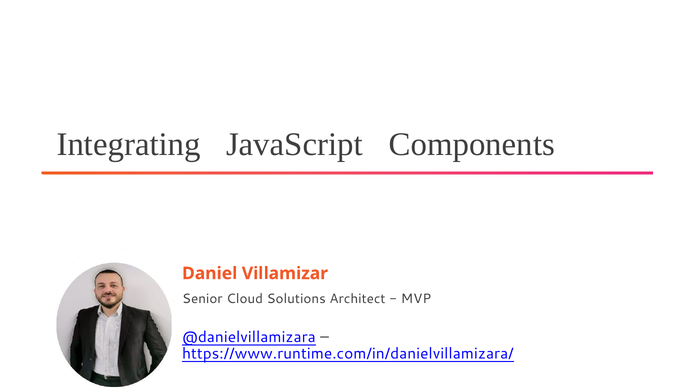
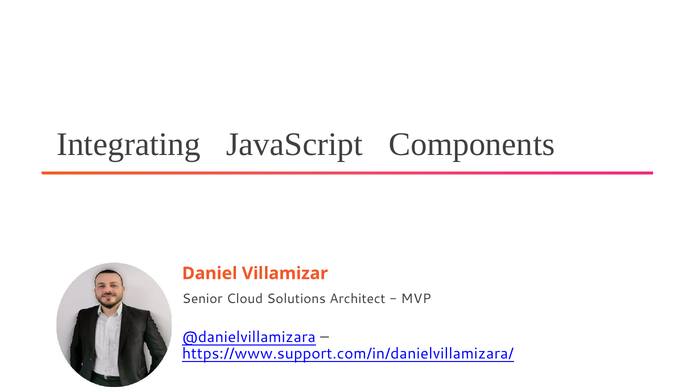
https://www.runtime.com/in/danielvillamizara/: https://www.runtime.com/in/danielvillamizara/ -> https://www.support.com/in/danielvillamizara/
